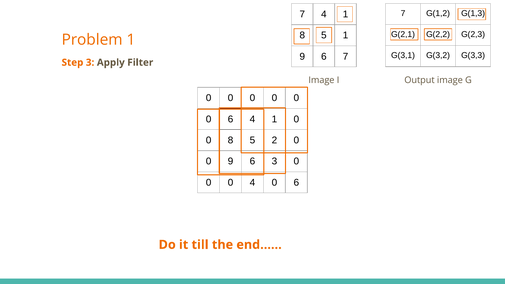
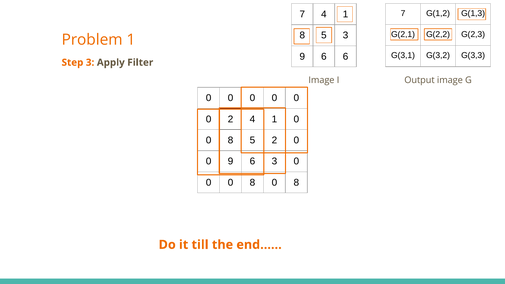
5 1: 1 -> 3
6 7: 7 -> 6
6 at (231, 119): 6 -> 2
4 at (252, 182): 4 -> 8
6 at (296, 182): 6 -> 8
